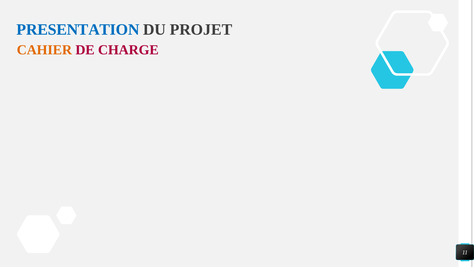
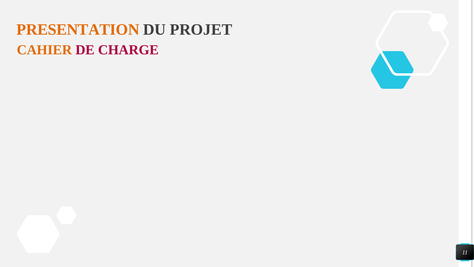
PRESENTATION colour: blue -> orange
